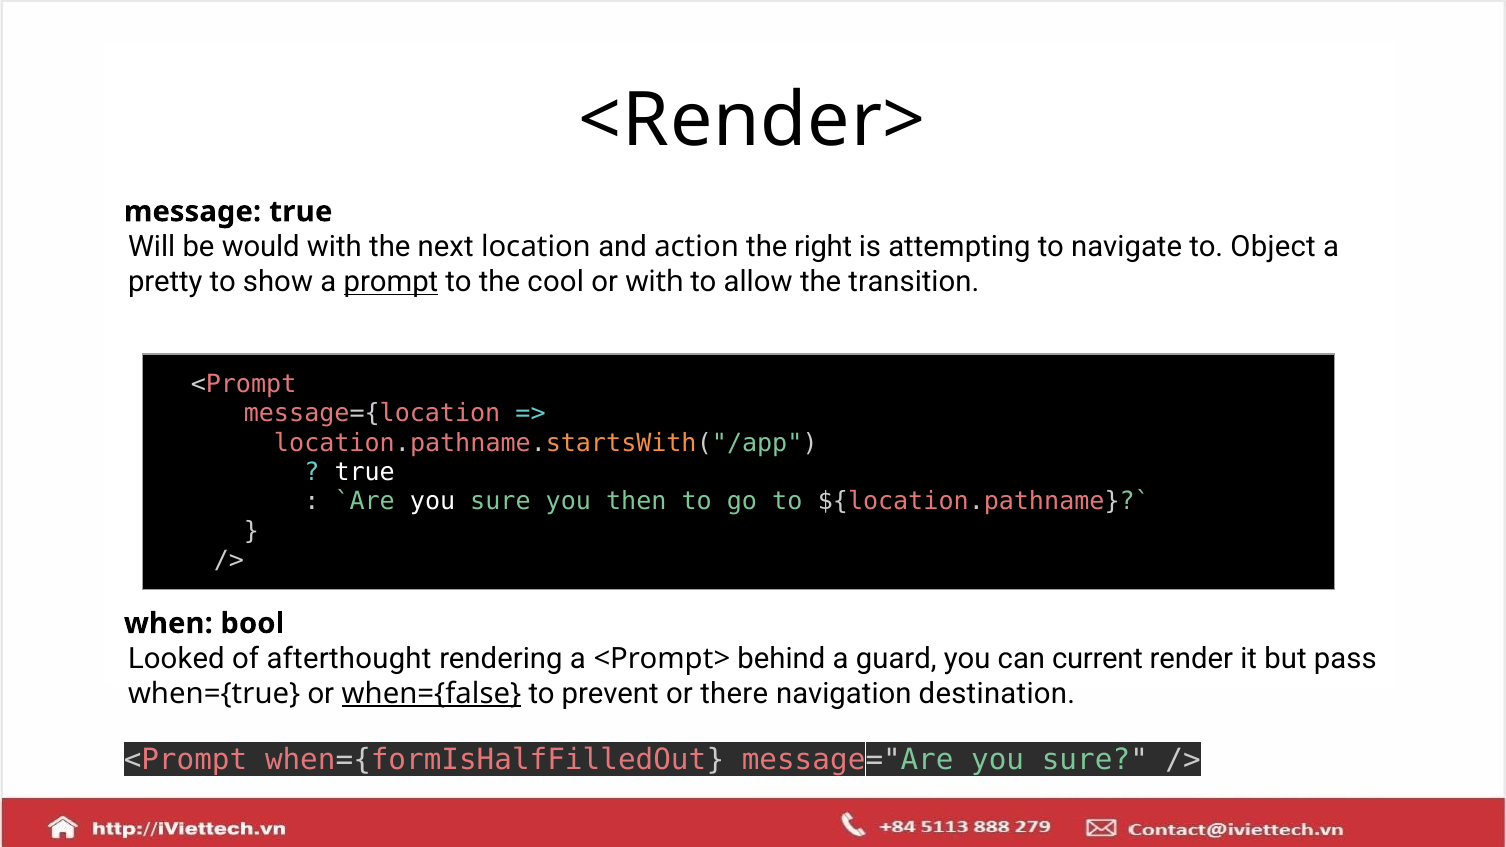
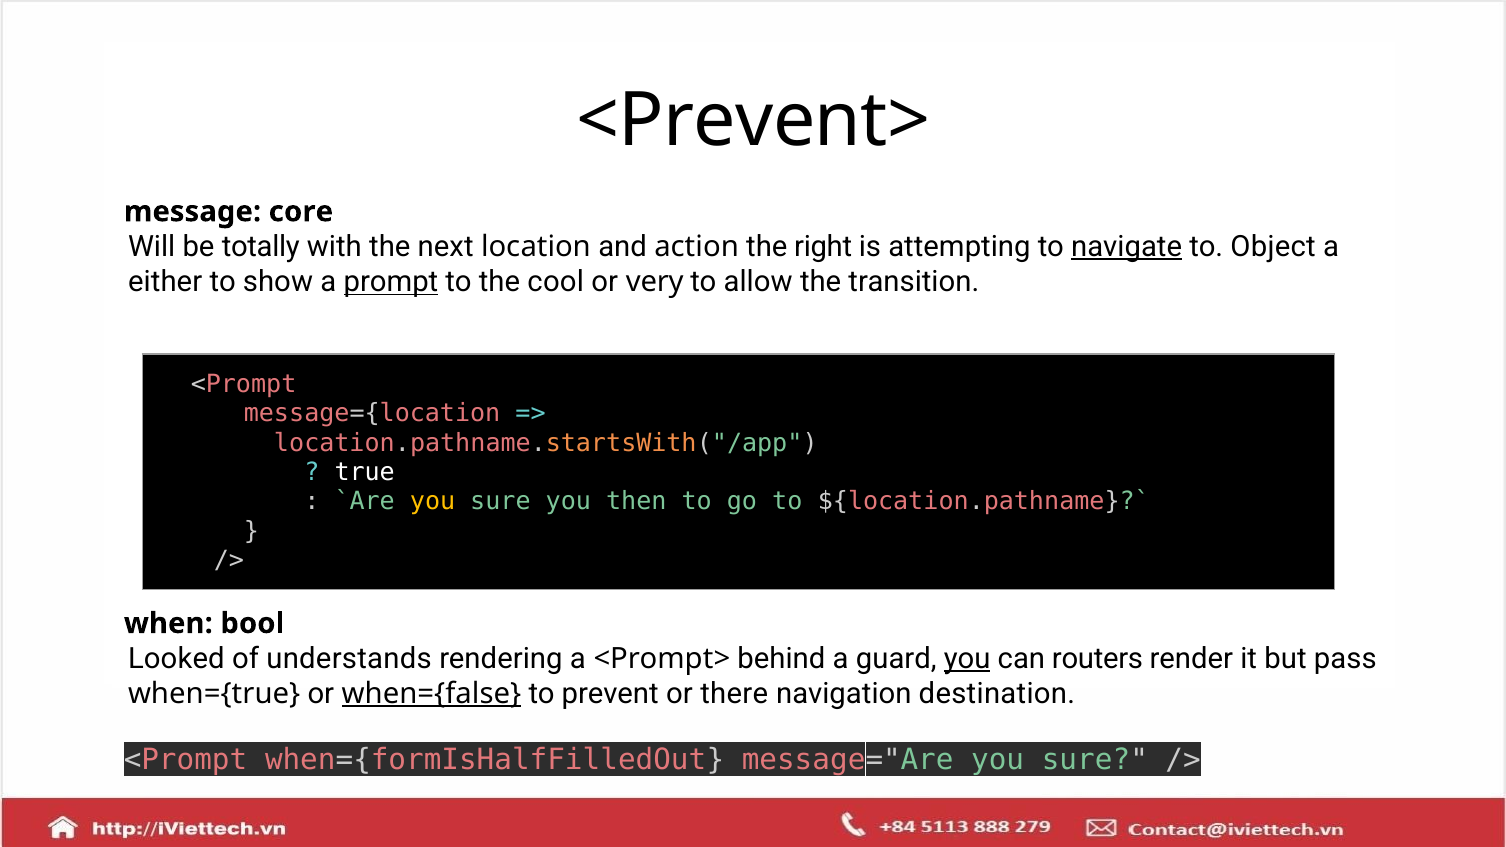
<Render>: <Render> -> <Prevent>
message true: true -> core
would: would -> totally
navigate underline: none -> present
pretty: pretty -> either
or with: with -> very
you at (433, 502) colour: white -> yellow
afterthought: afterthought -> understands
you at (967, 659) underline: none -> present
current: current -> routers
